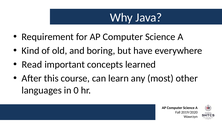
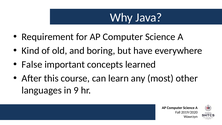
Read: Read -> False
0: 0 -> 9
